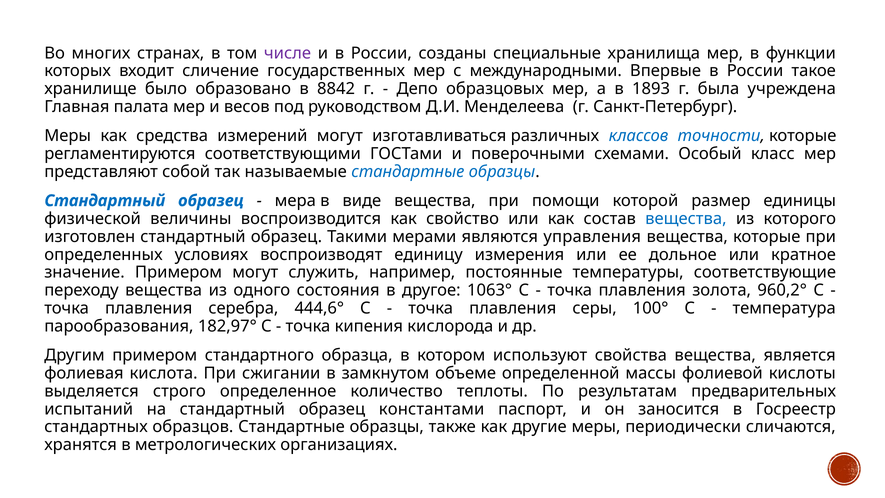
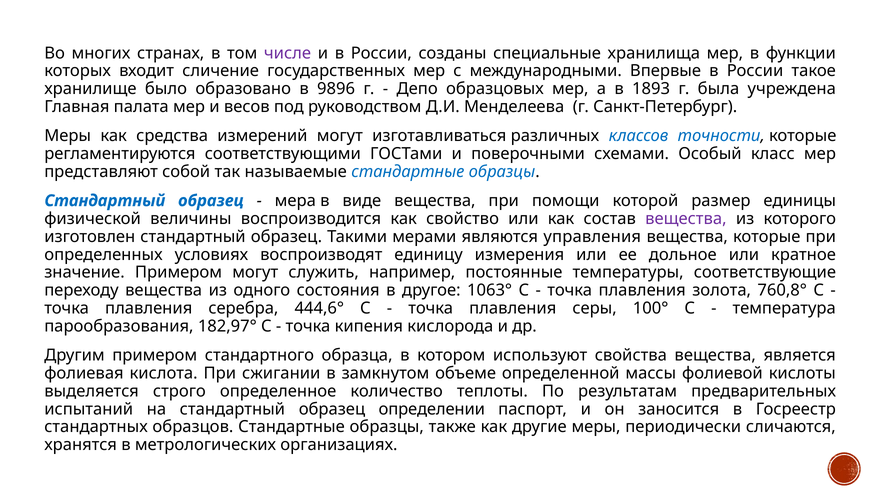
8842: 8842 -> 9896
вещества at (686, 219) colour: blue -> purple
960,2°: 960,2° -> 760,8°
константами: константами -> определении
